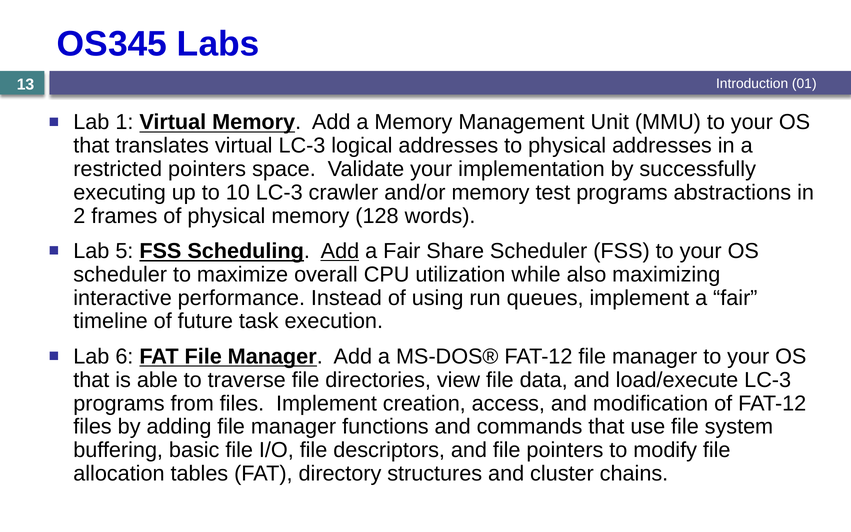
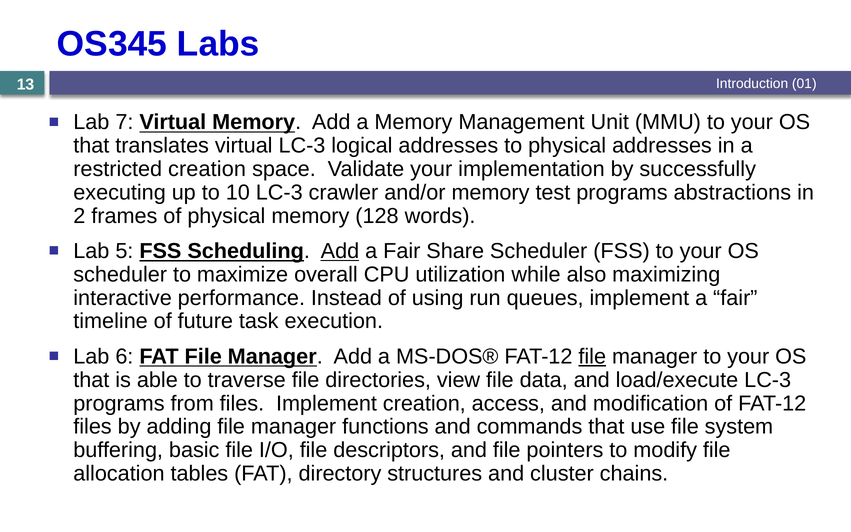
1: 1 -> 7
restricted pointers: pointers -> creation
file at (592, 356) underline: none -> present
